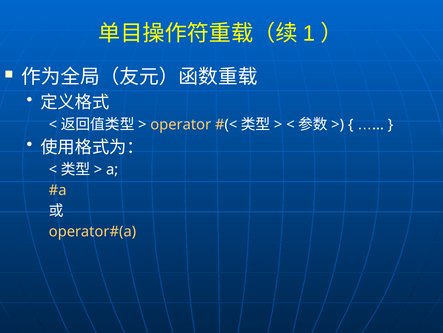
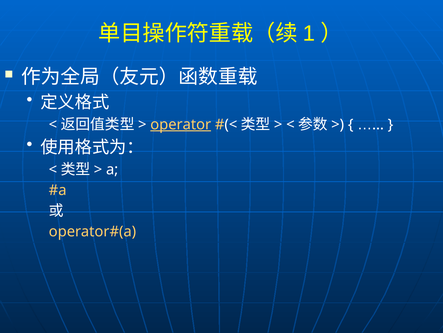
operator underline: none -> present
